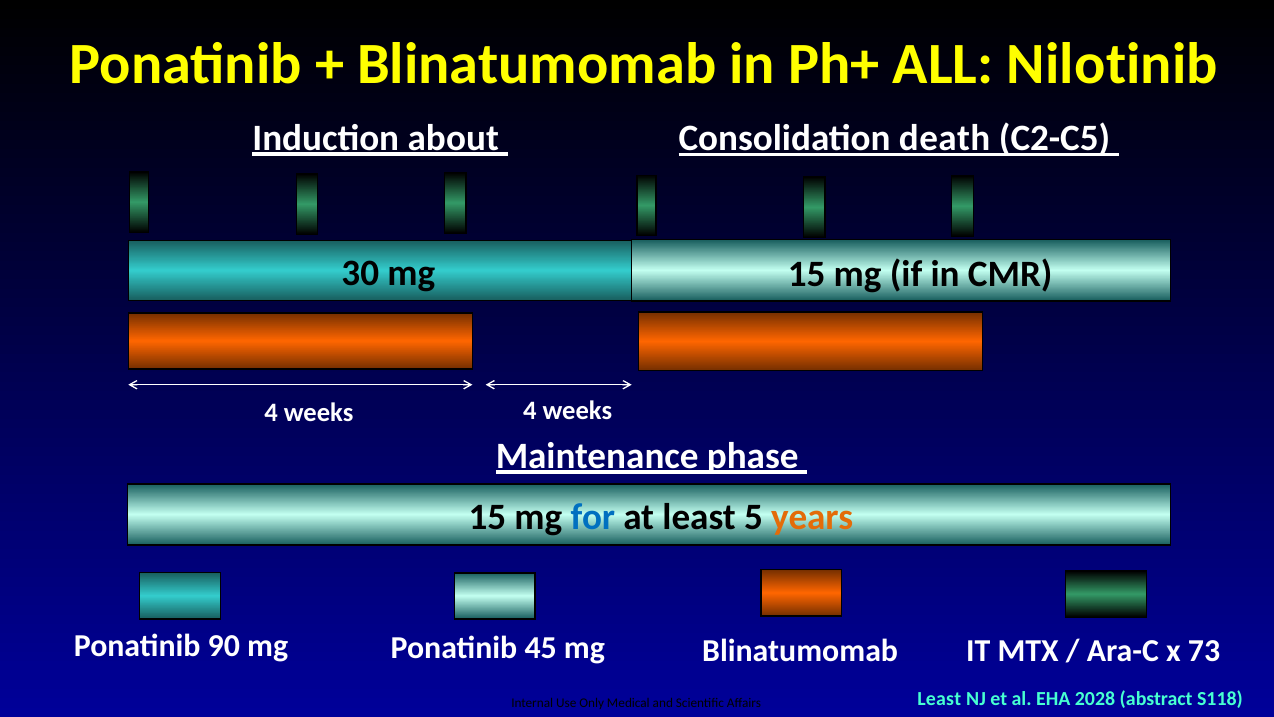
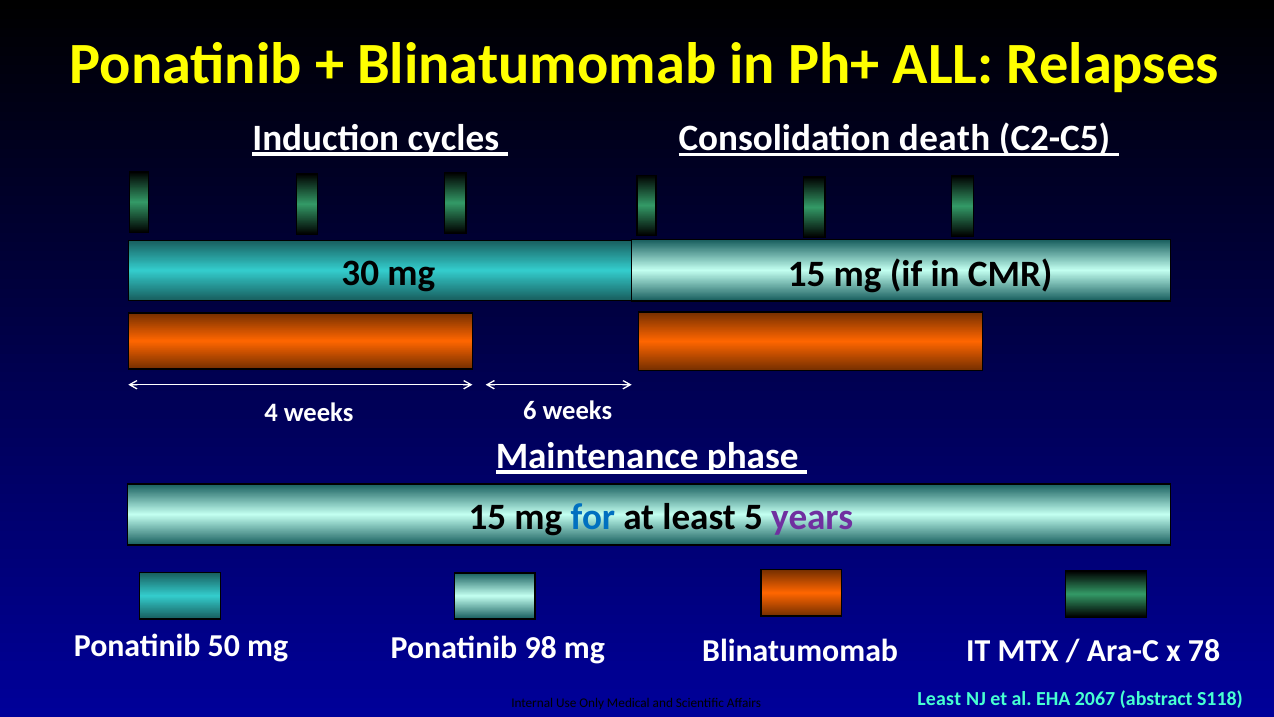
Nilotinib: Nilotinib -> Relapses
about: about -> cycles
weeks 4: 4 -> 6
years colour: orange -> purple
90: 90 -> 50
45: 45 -> 98
73: 73 -> 78
2028: 2028 -> 2067
